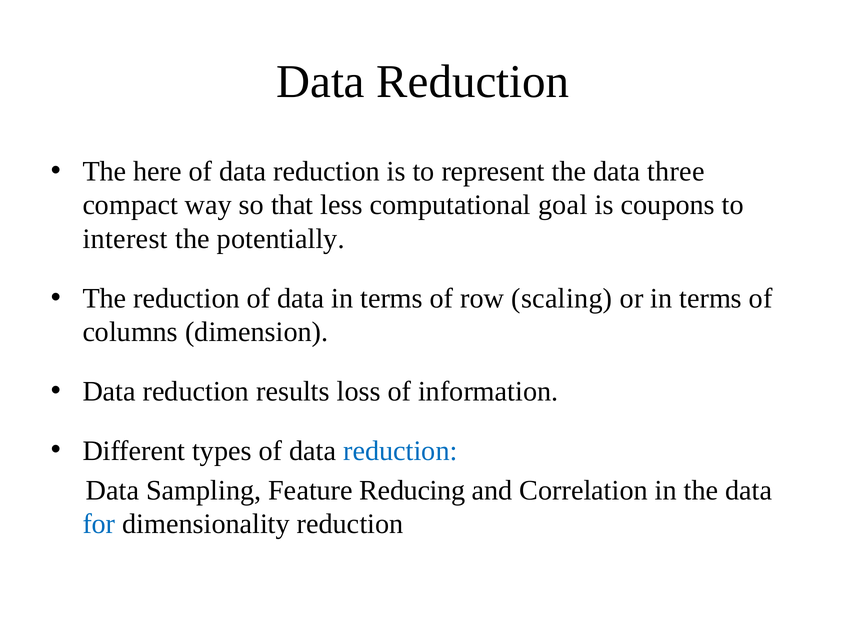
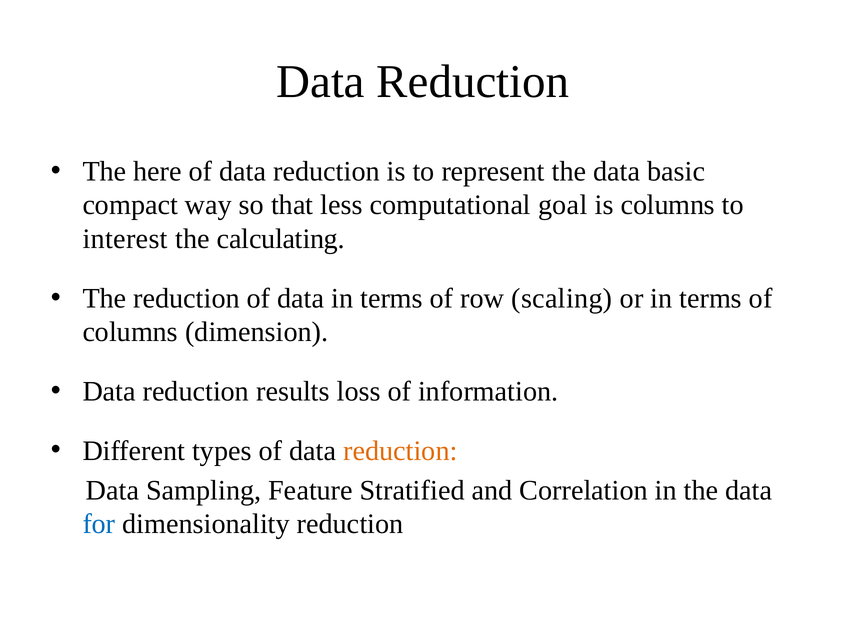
three: three -> basic
is coupons: coupons -> columns
potentially: potentially -> calculating
reduction at (400, 450) colour: blue -> orange
Reducing: Reducing -> Stratified
